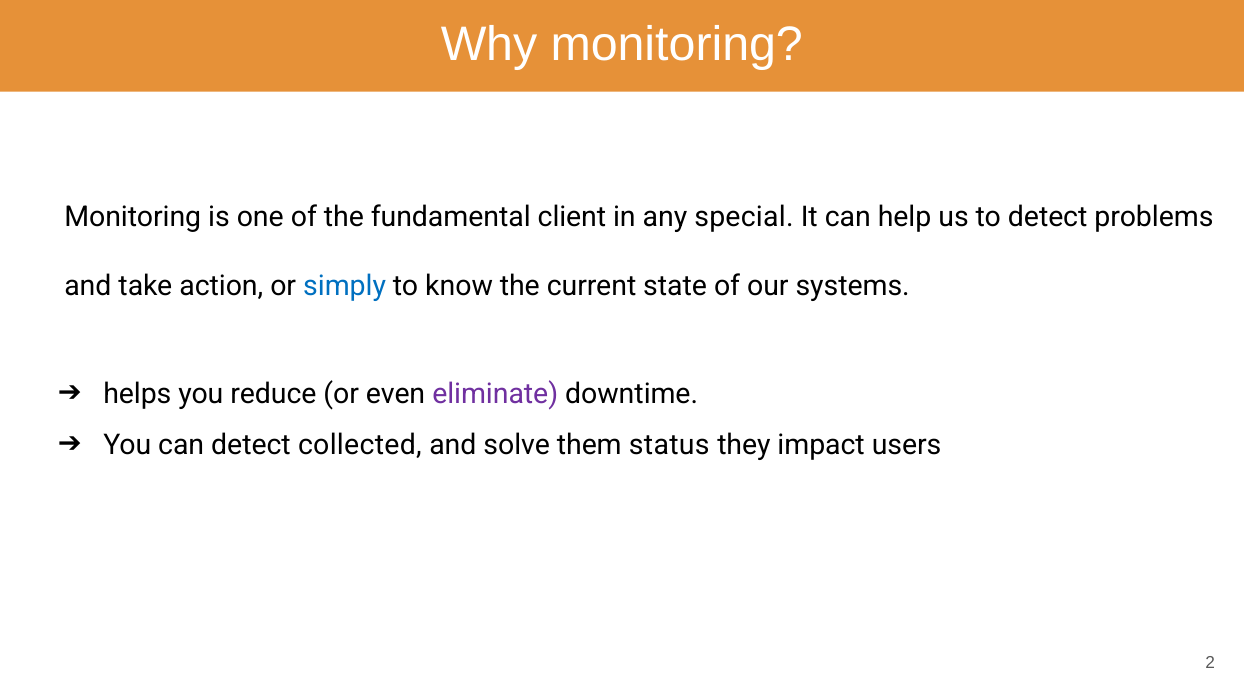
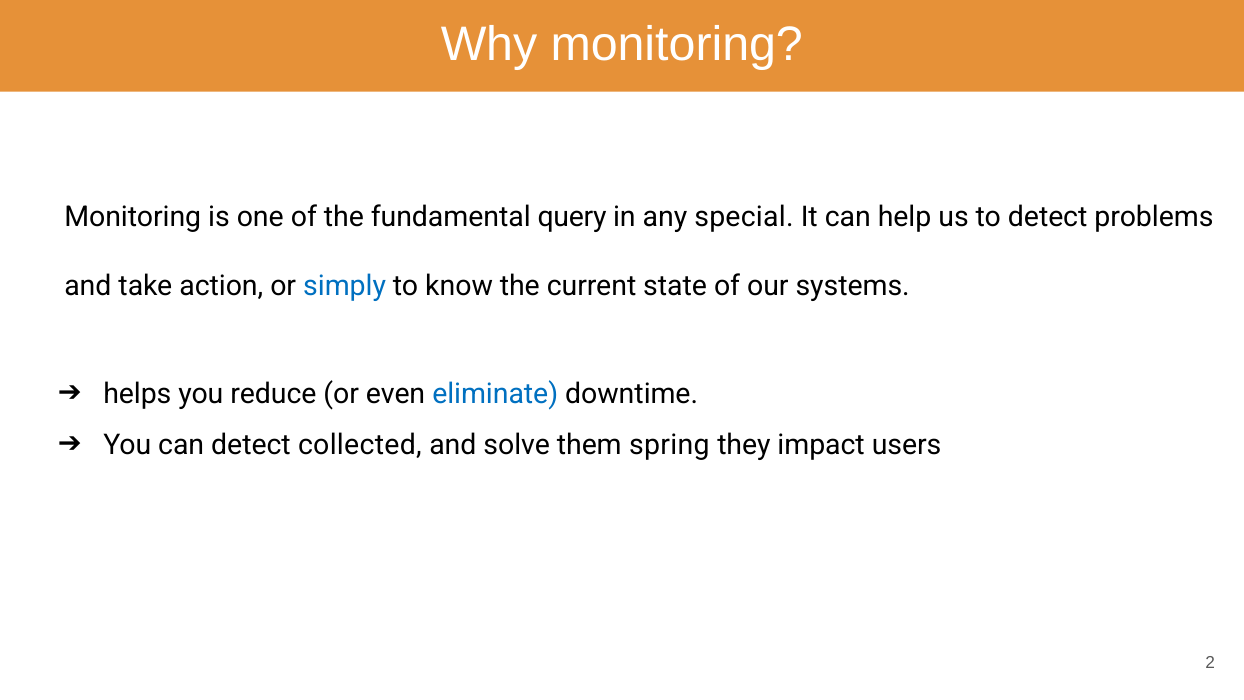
client: client -> query
eliminate colour: purple -> blue
status: status -> spring
